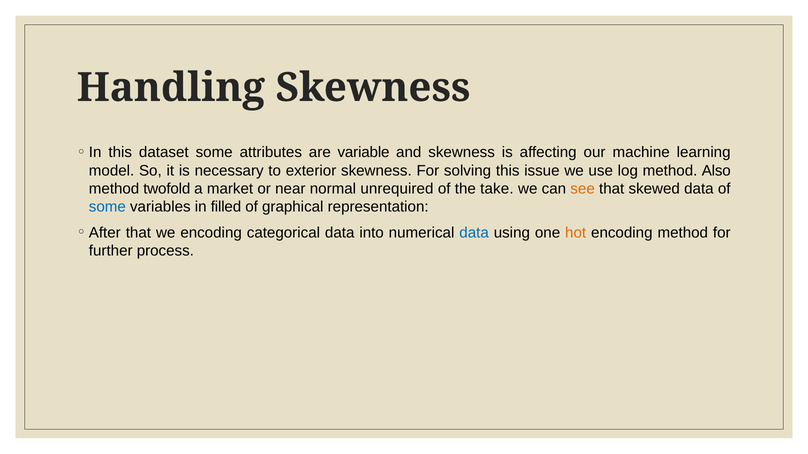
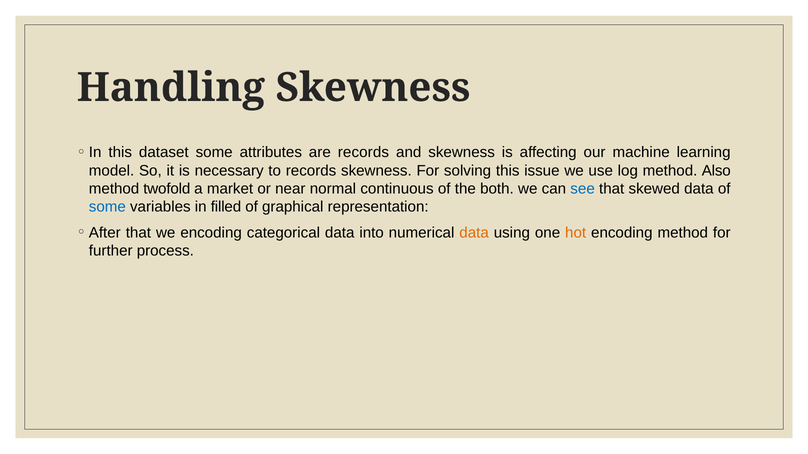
are variable: variable -> records
to exterior: exterior -> records
unrequired: unrequired -> continuous
take: take -> both
see colour: orange -> blue
data at (474, 233) colour: blue -> orange
